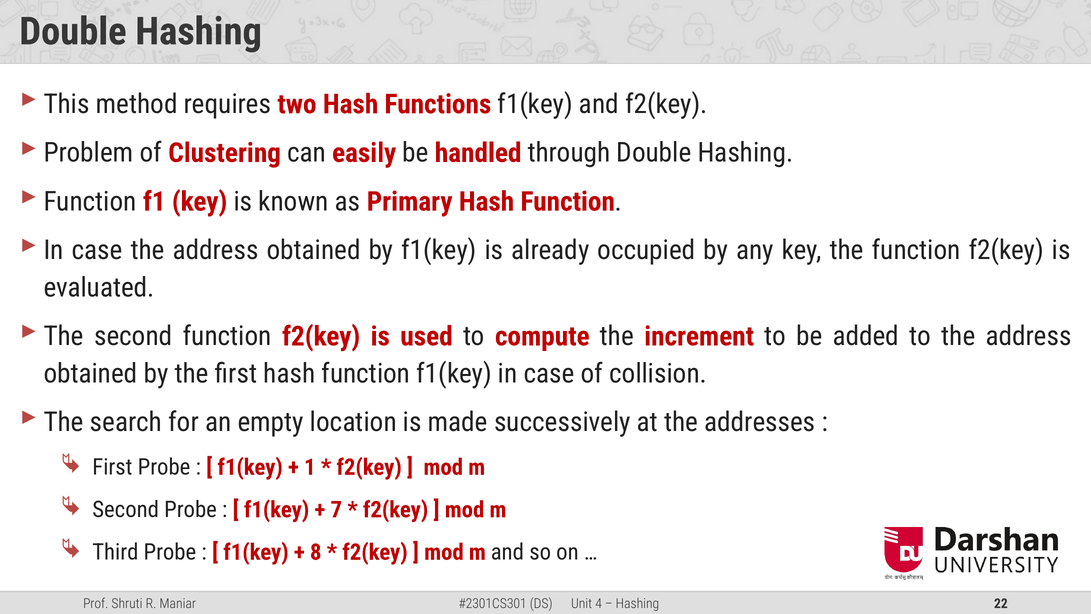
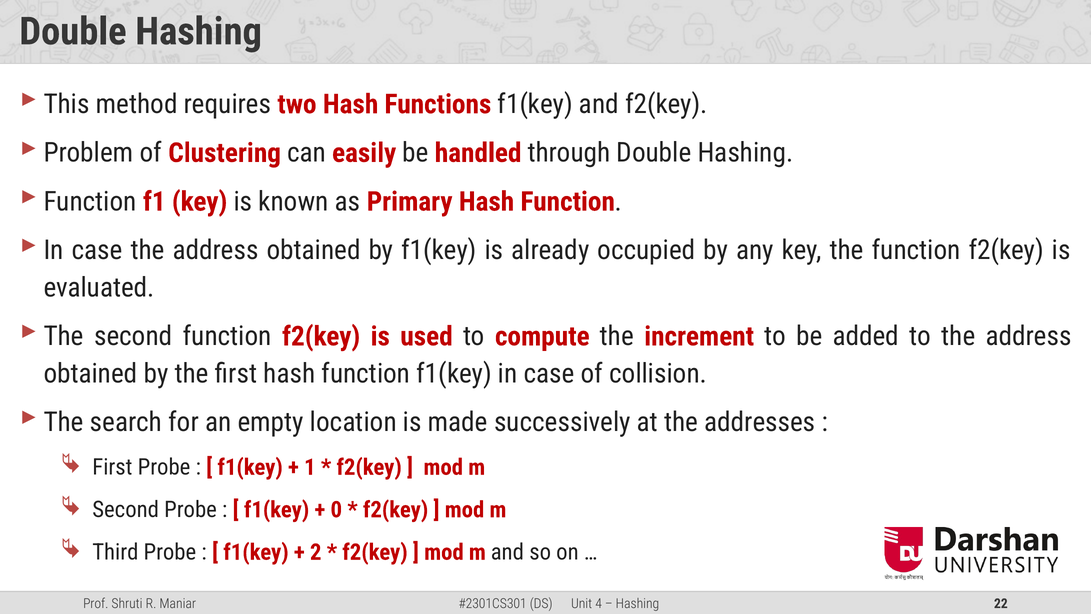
7: 7 -> 0
8: 8 -> 2
